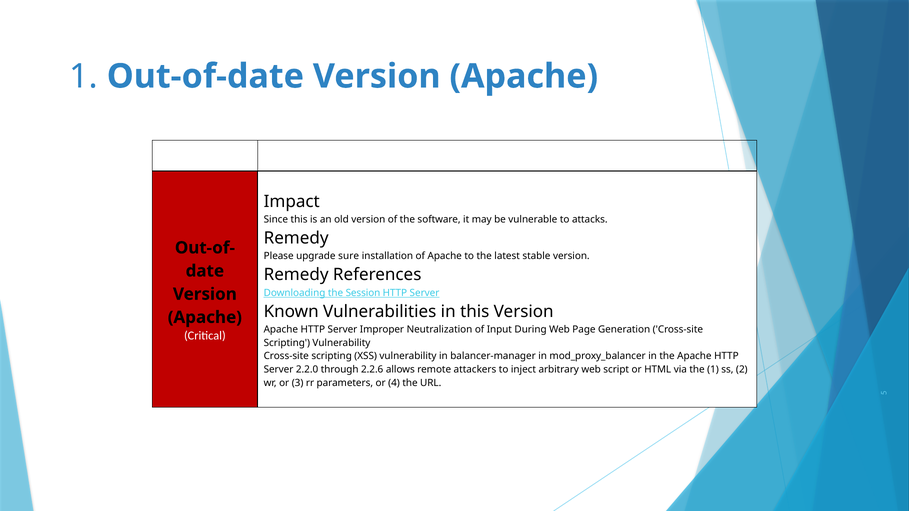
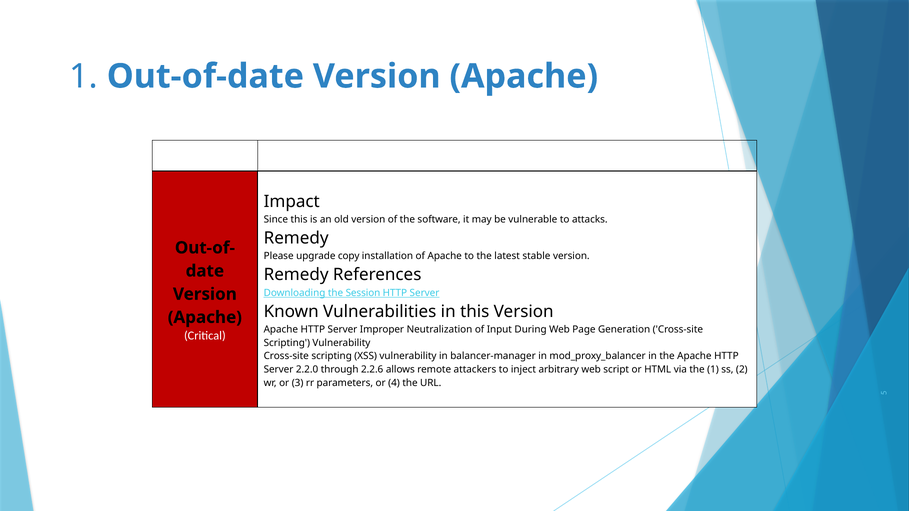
sure: sure -> copy
